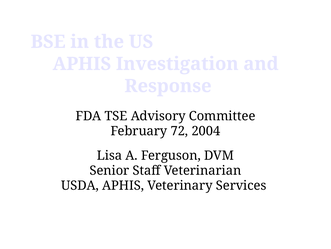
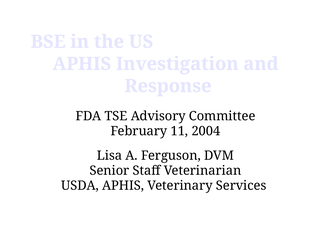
72: 72 -> 11
